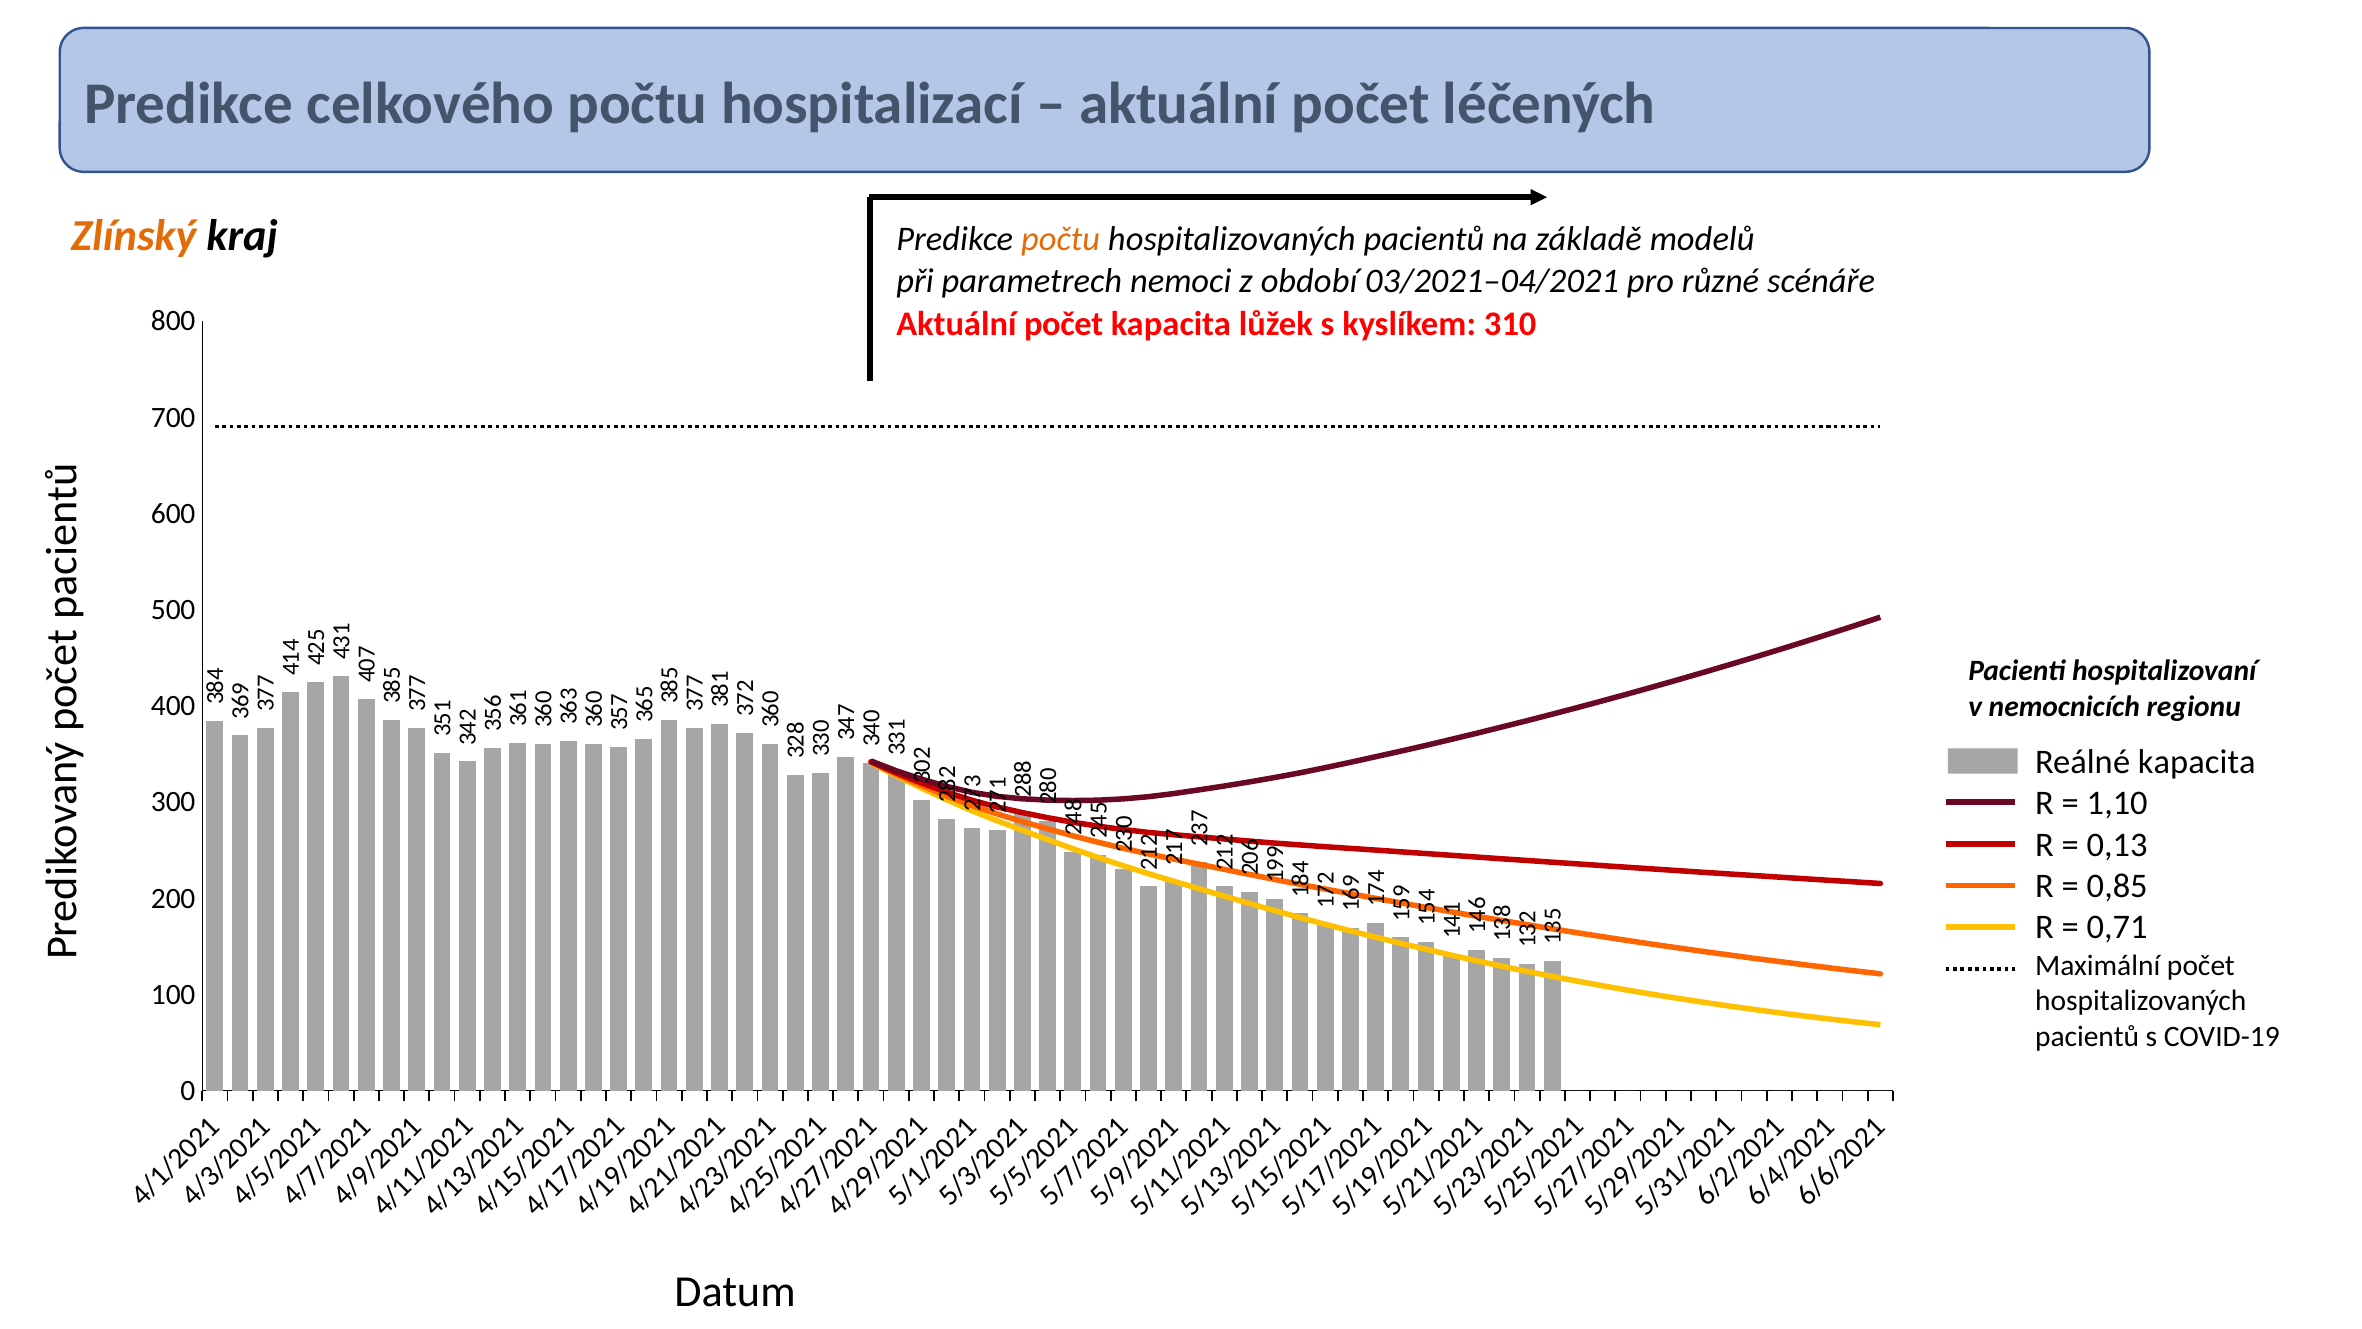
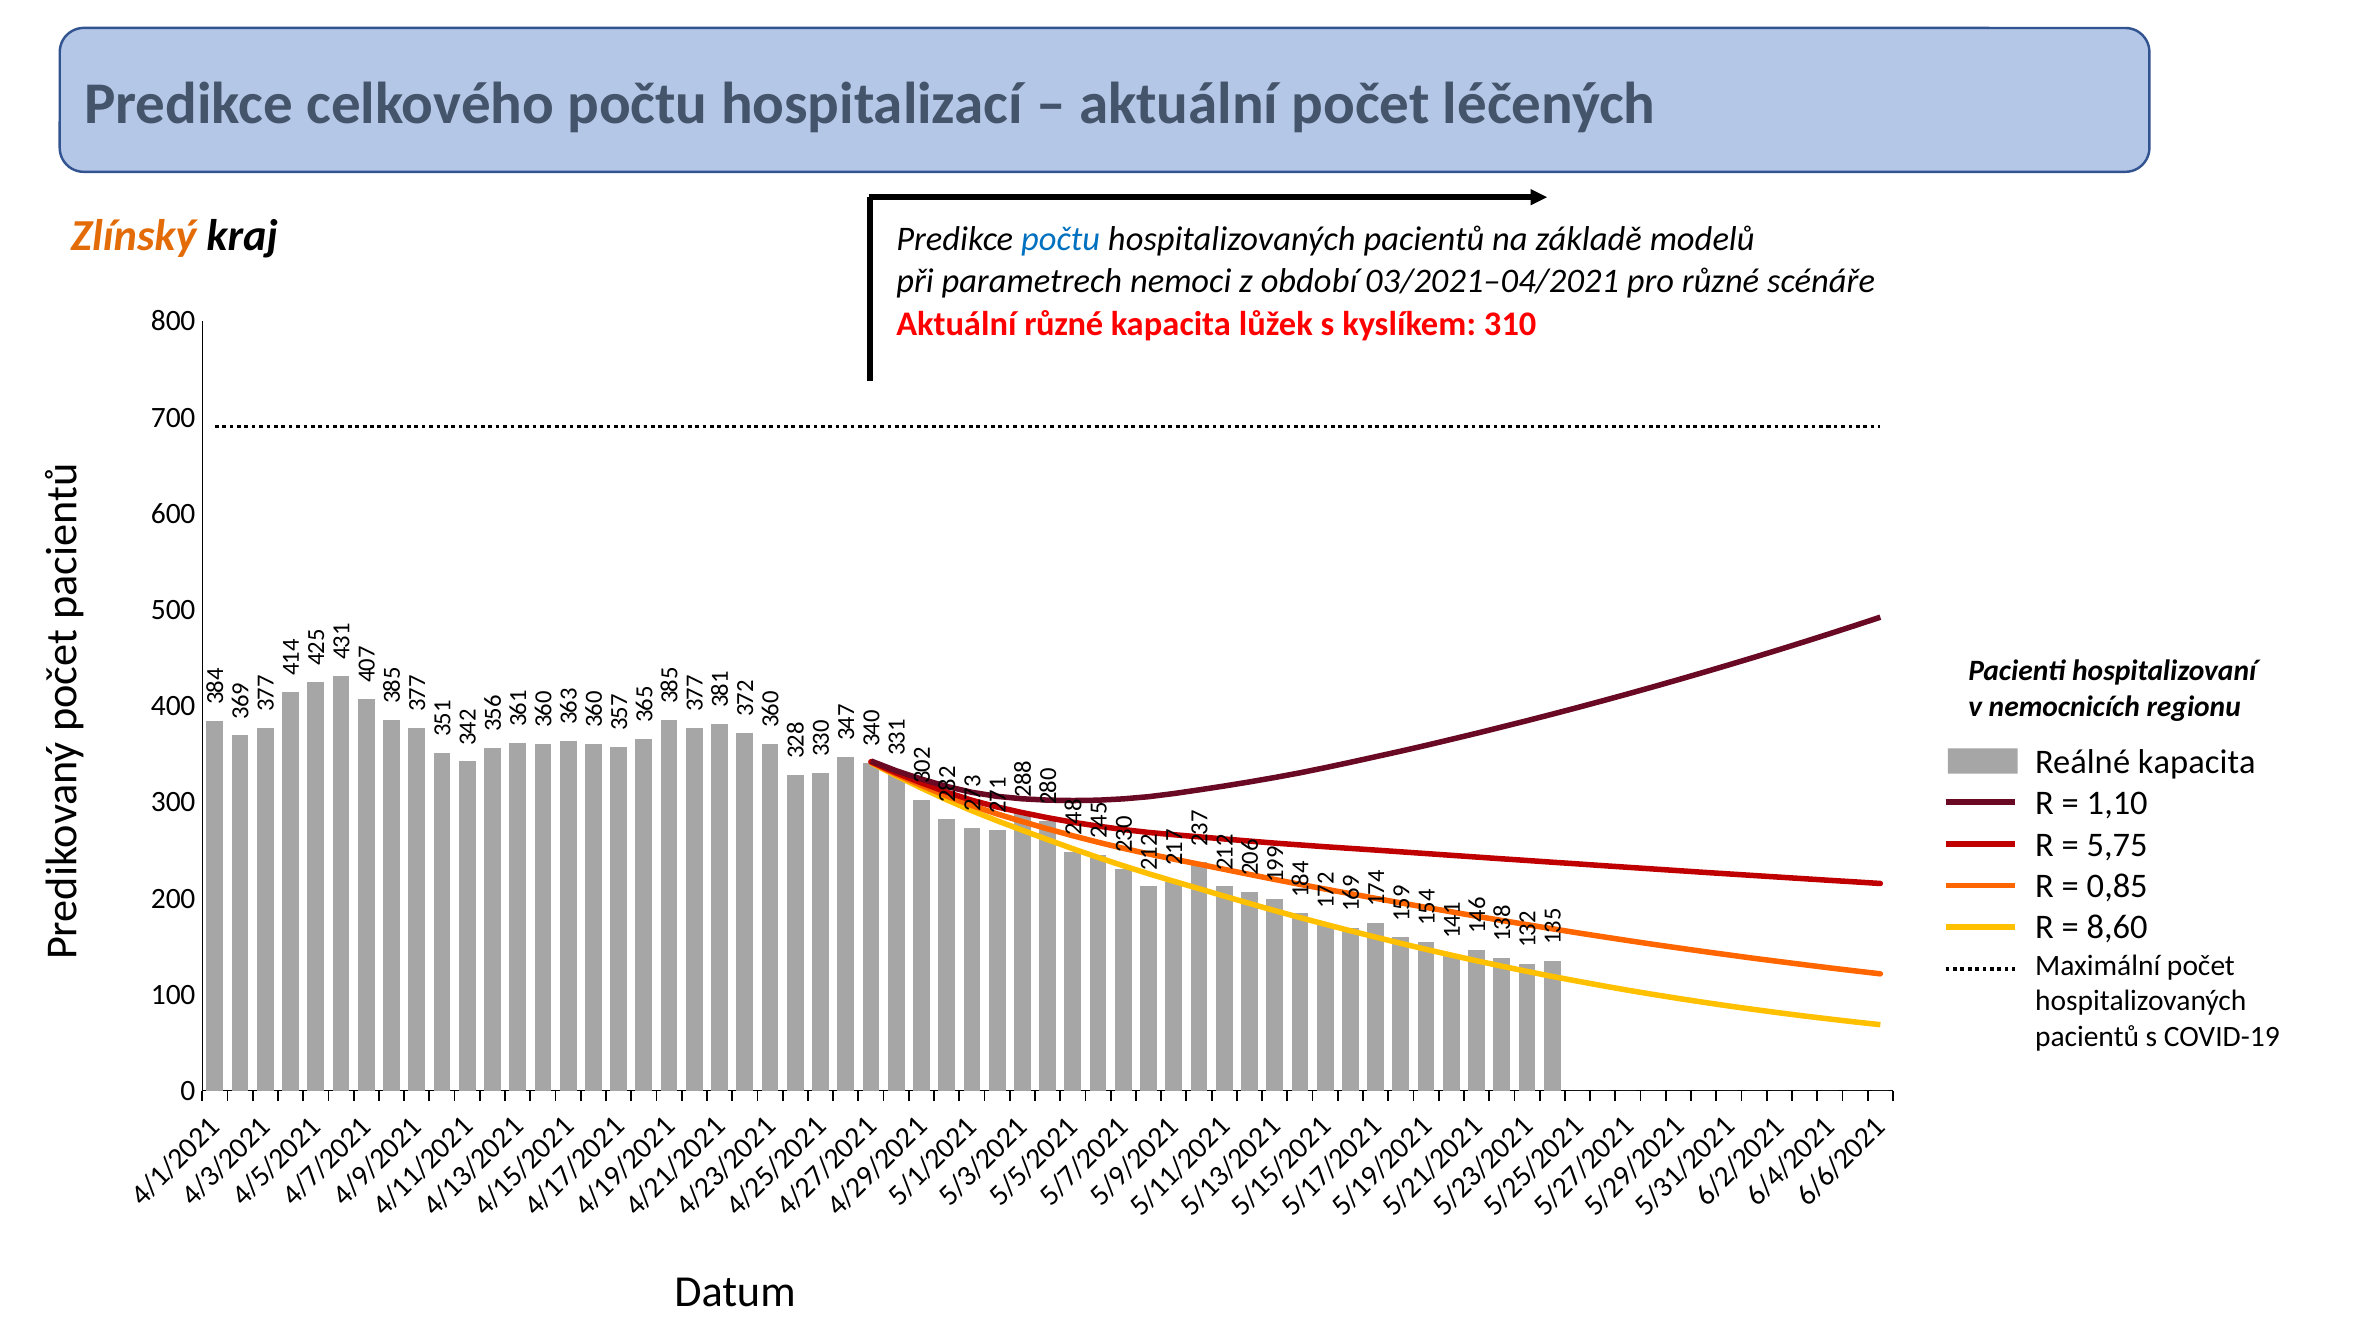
počtu at (1061, 239) colour: orange -> blue
počet at (1064, 324): počet -> různé
0,13: 0,13 -> 5,75
0,71: 0,71 -> 8,60
